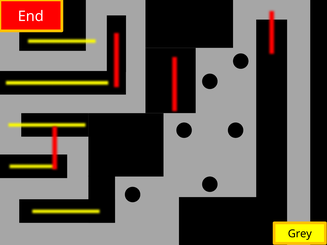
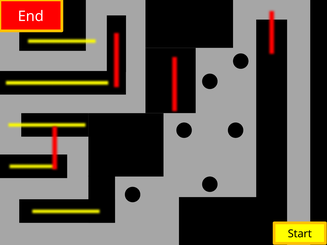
Grey: Grey -> Start
